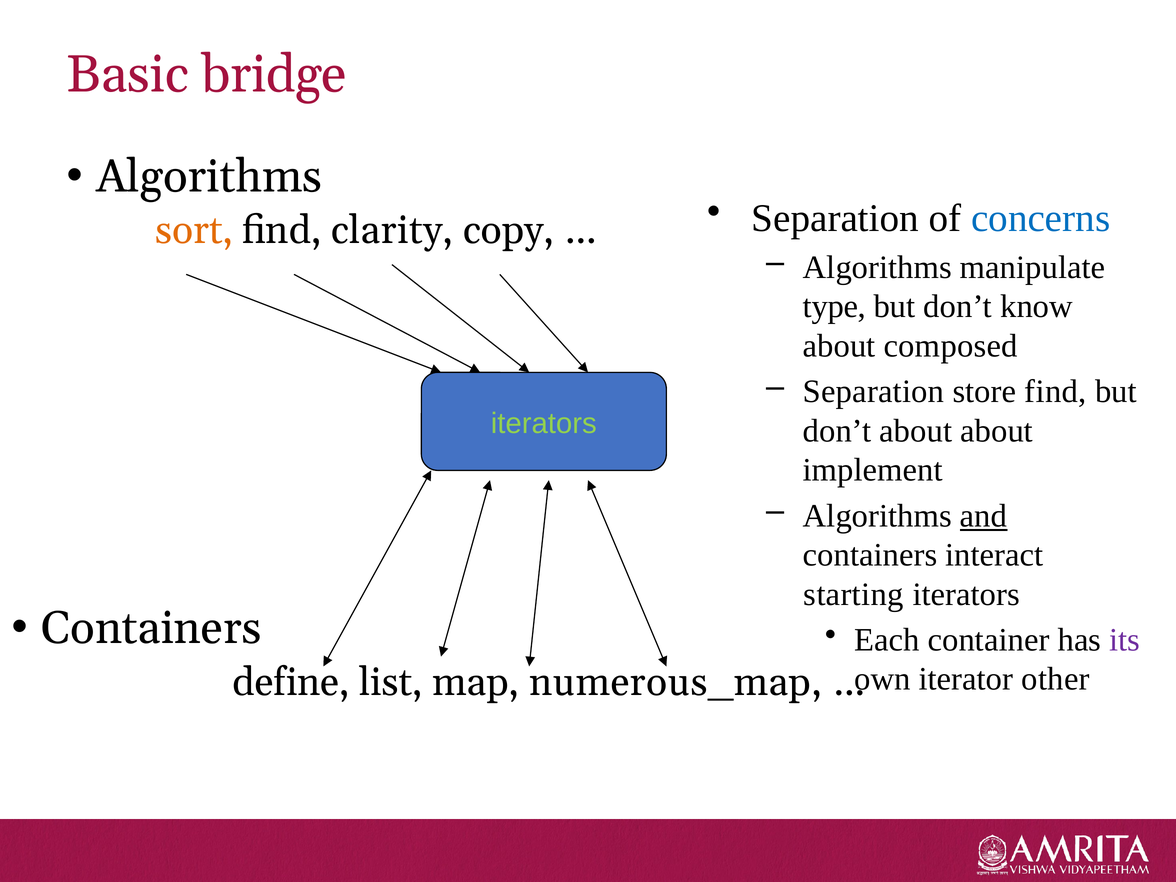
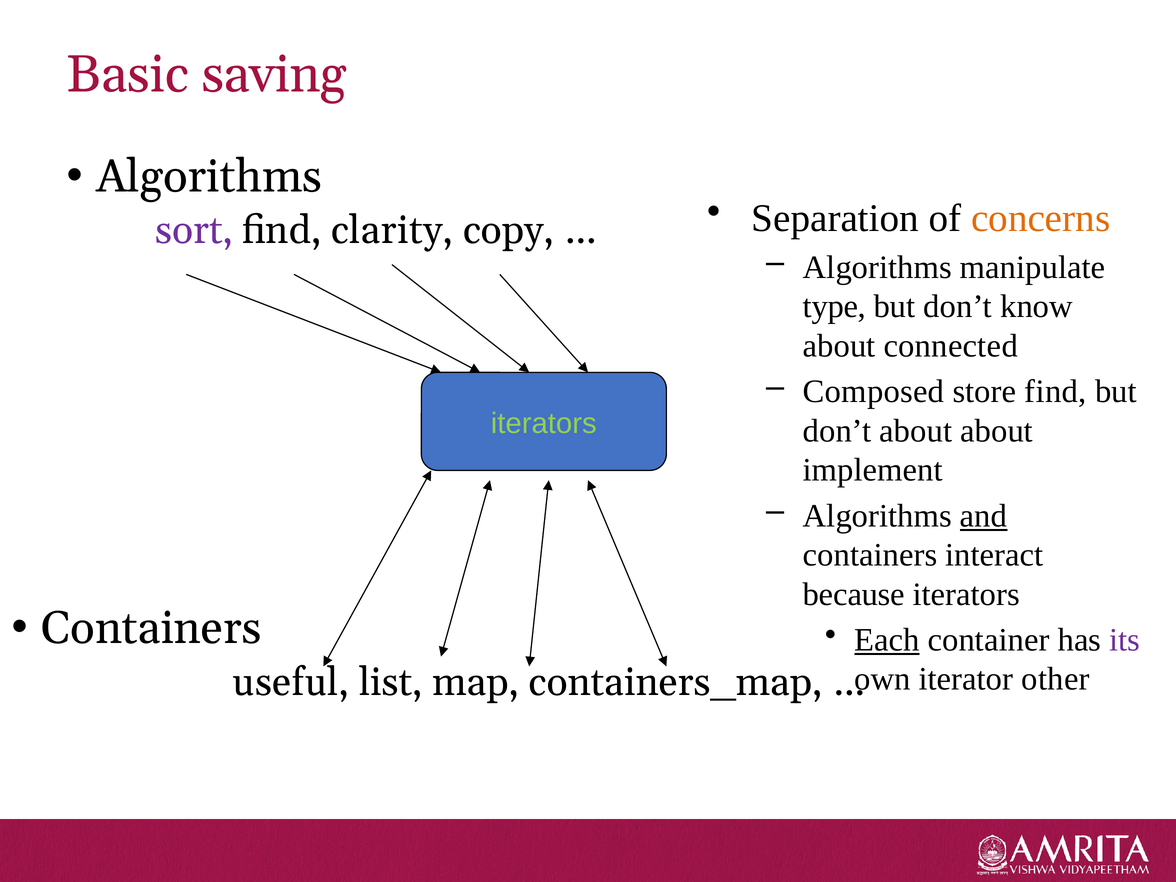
bridge: bridge -> saving
concerns colour: blue -> orange
sort colour: orange -> purple
composed: composed -> connected
Separation at (874, 392): Separation -> Composed
starting: starting -> because
Each underline: none -> present
define: define -> useful
numerous_map: numerous_map -> containers_map
